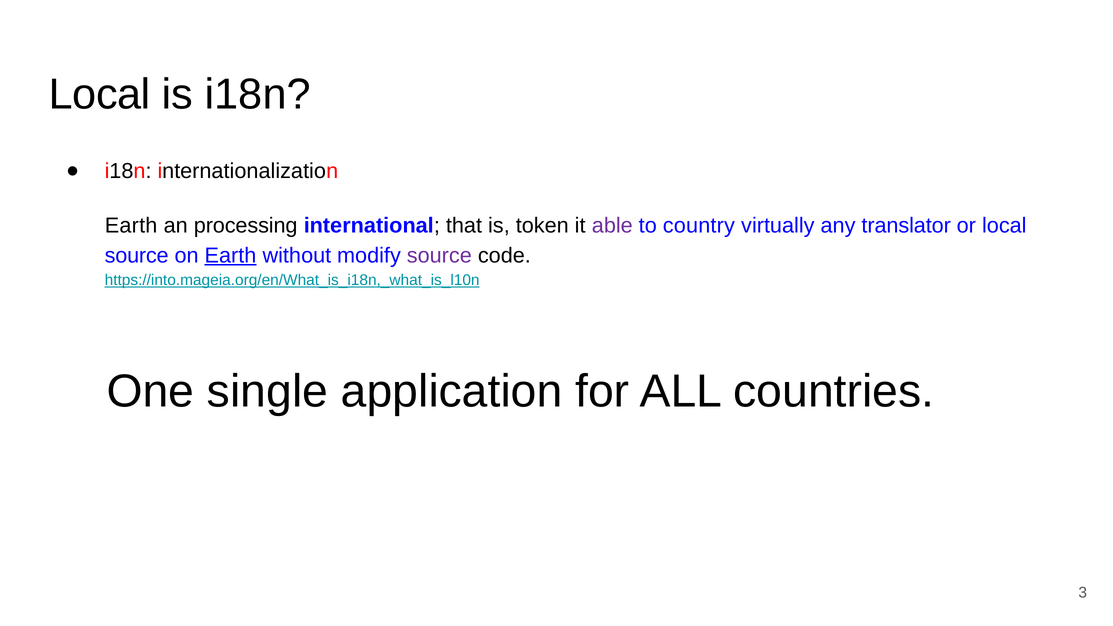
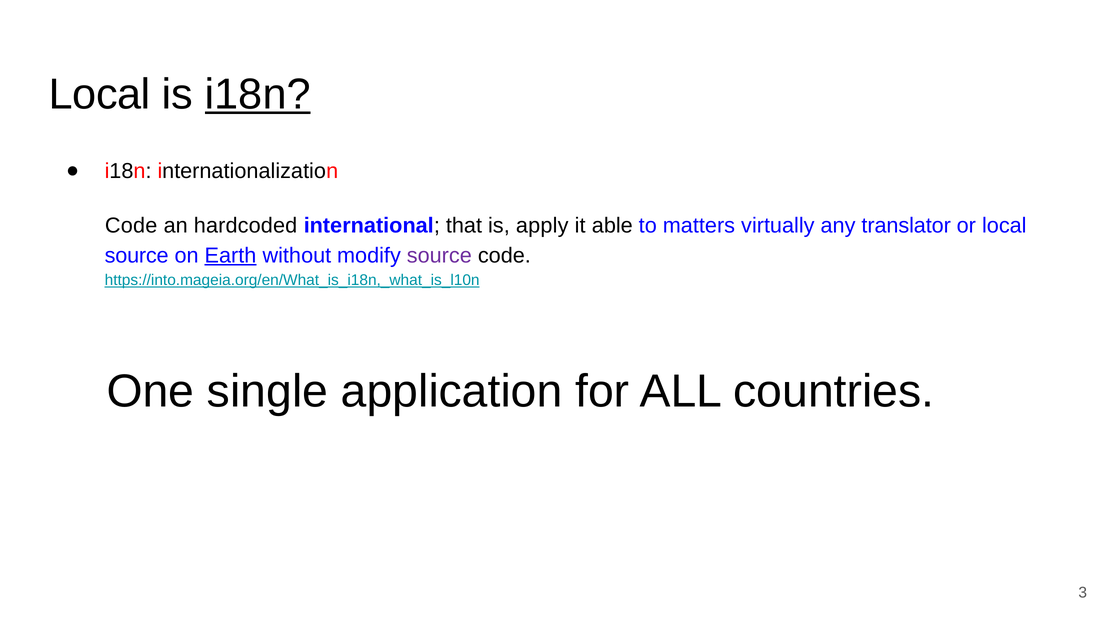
i18n at (258, 94) underline: none -> present
Earth at (131, 226): Earth -> Code
processing: processing -> hardcoded
token: token -> apply
able colour: purple -> black
country: country -> matters
